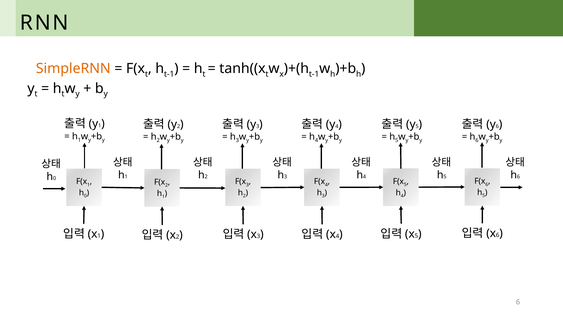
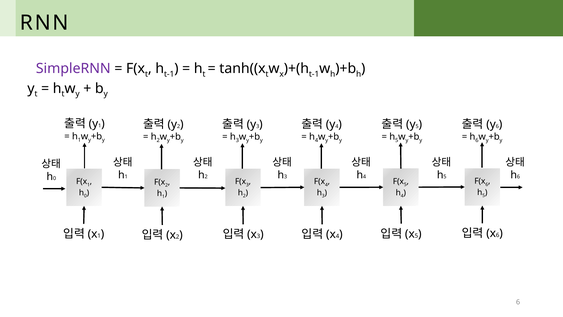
SimpleRNN colour: orange -> purple
